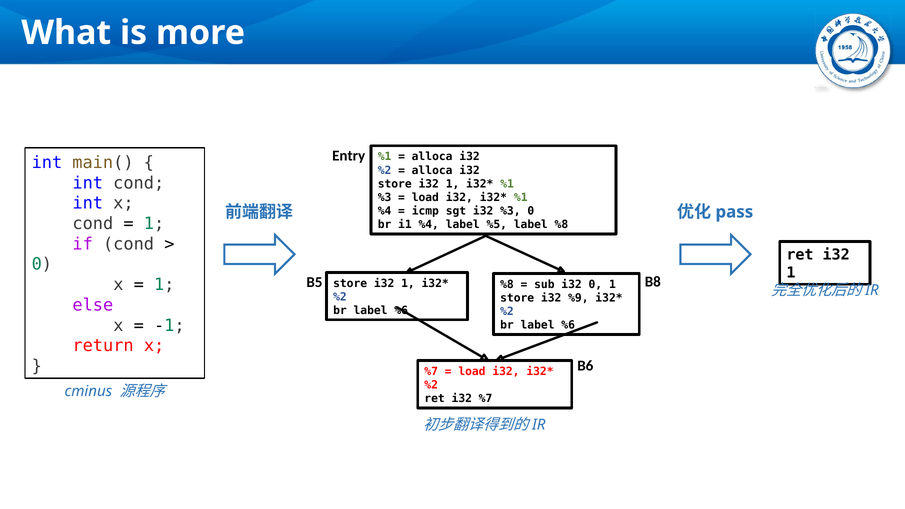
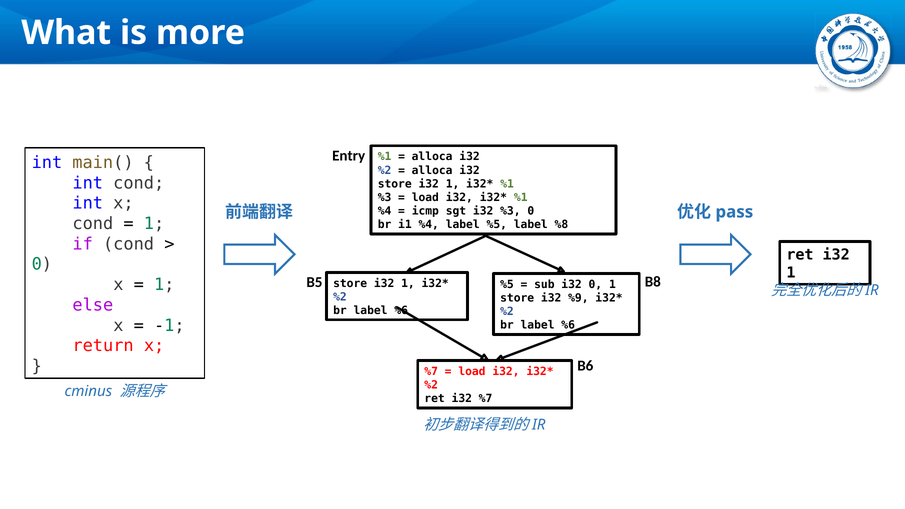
%8 at (507, 284): %8 -> %5
